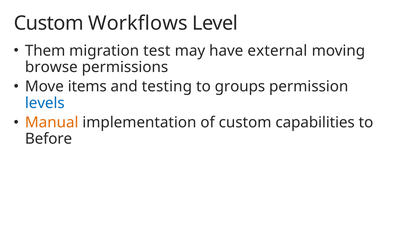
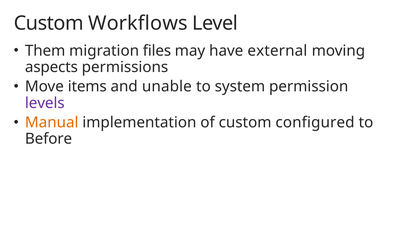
test: test -> files
browse: browse -> aspects
testing: testing -> unable
groups: groups -> system
levels colour: blue -> purple
capabilities: capabilities -> configured
